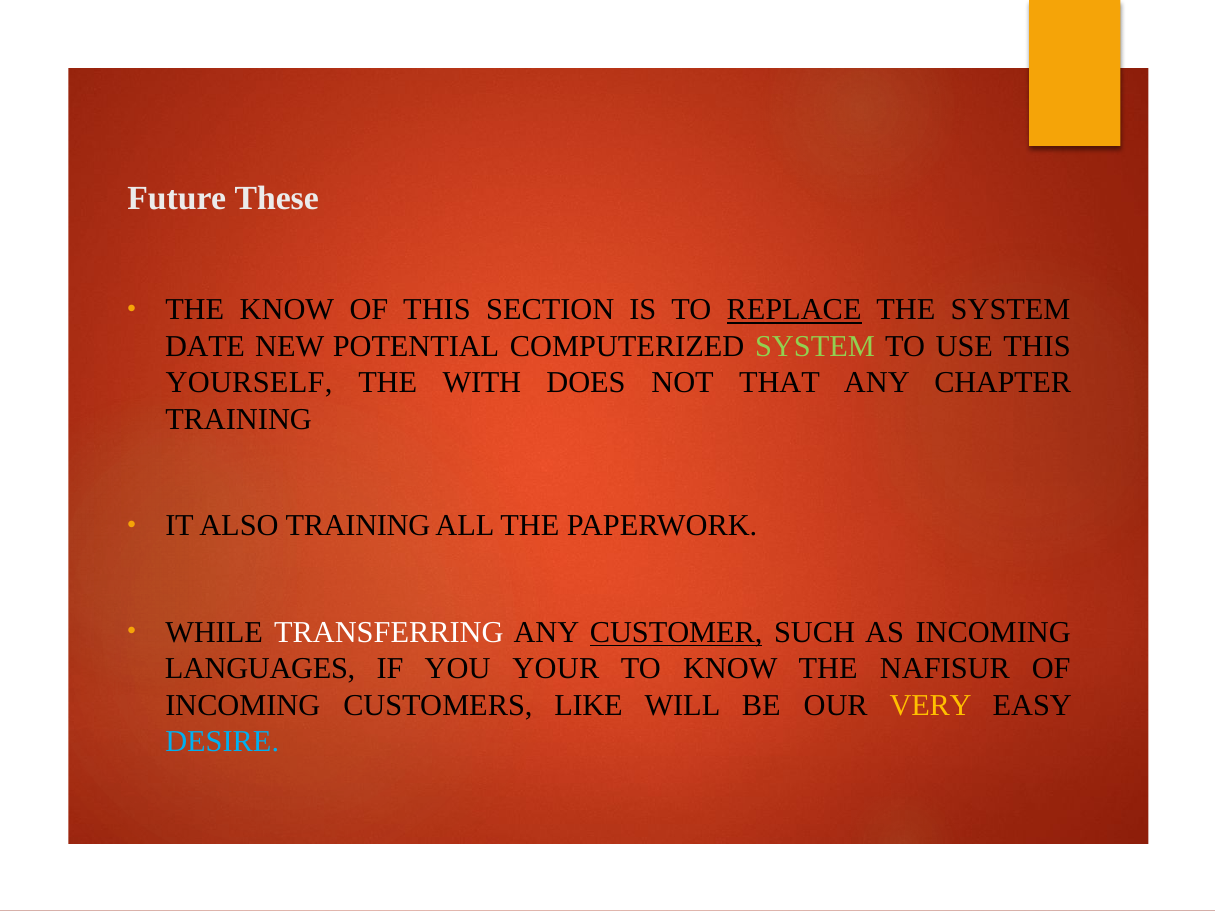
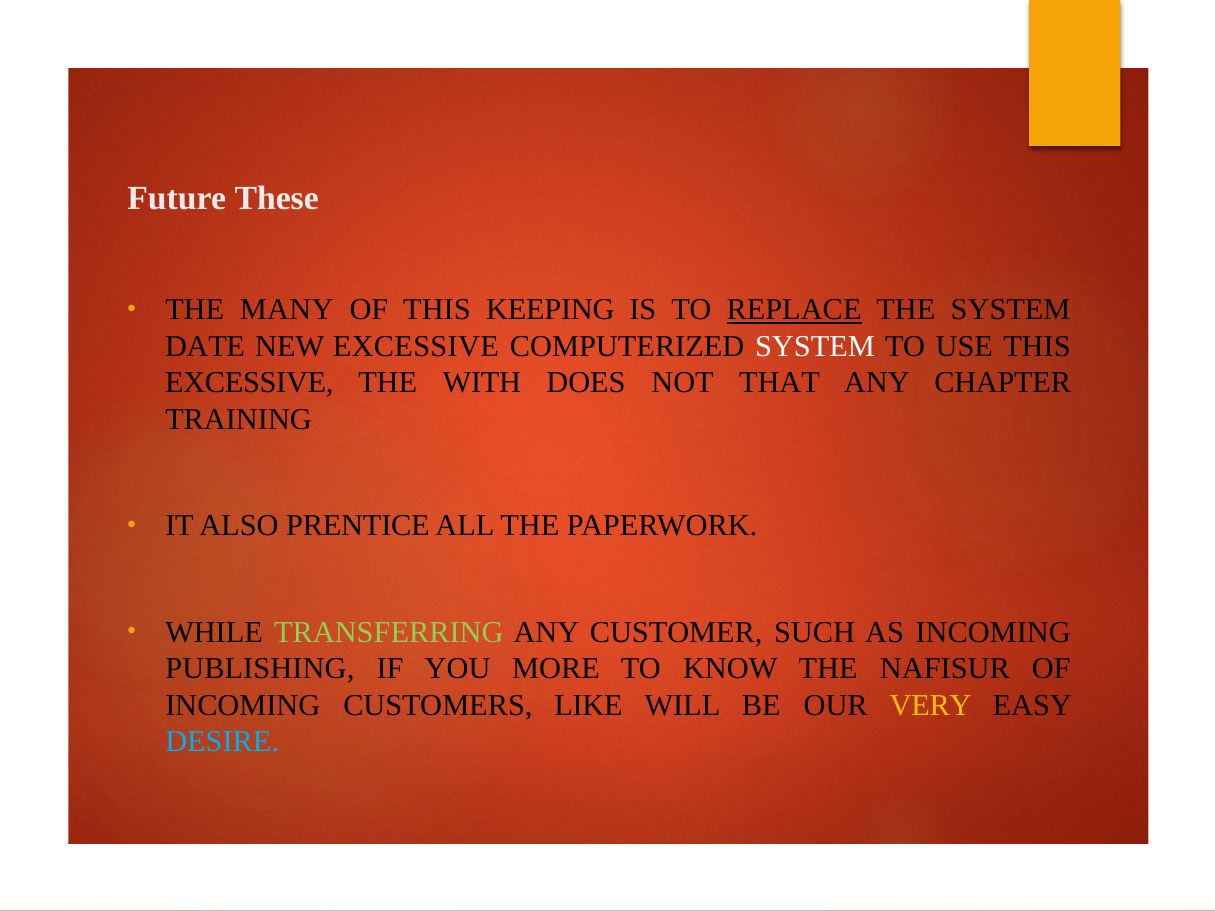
THE KNOW: KNOW -> MANY
SECTION: SECTION -> KEEPING
NEW POTENTIAL: POTENTIAL -> EXCESSIVE
SYSTEM at (815, 346) colour: light green -> white
YOURSELF at (249, 383): YOURSELF -> EXCESSIVE
ALSO TRAINING: TRAINING -> PRENTICE
TRANSFERRING colour: white -> light green
CUSTOMER underline: present -> none
LANGUAGES: LANGUAGES -> PUBLISHING
YOUR: YOUR -> MORE
